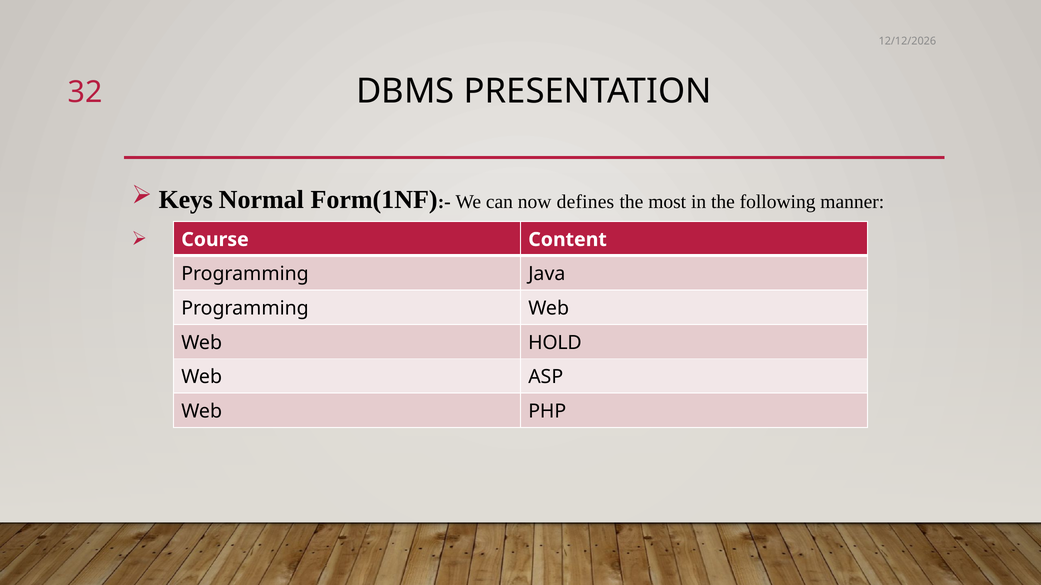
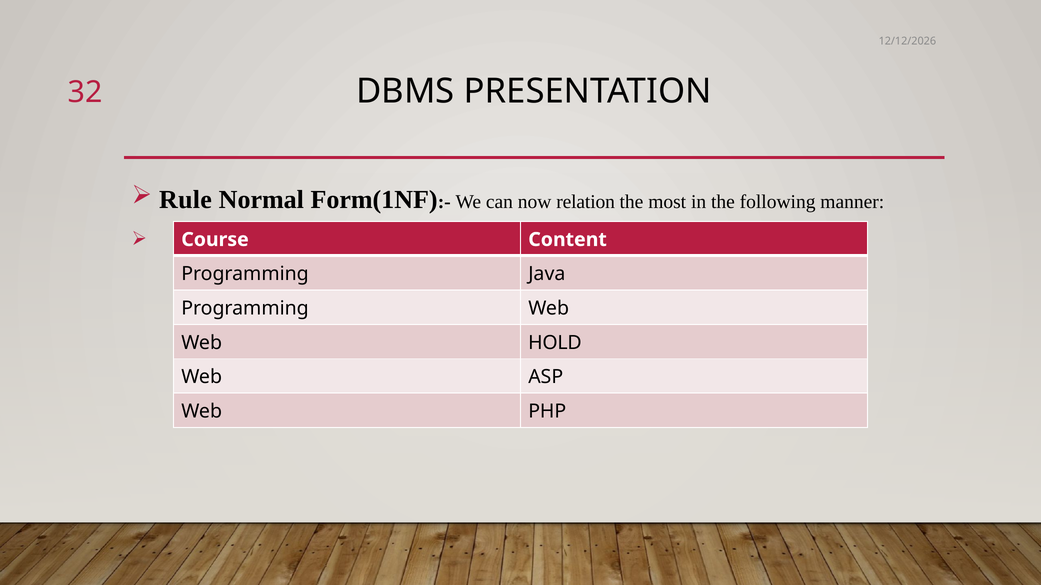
Keys: Keys -> Rule
defines: defines -> relation
